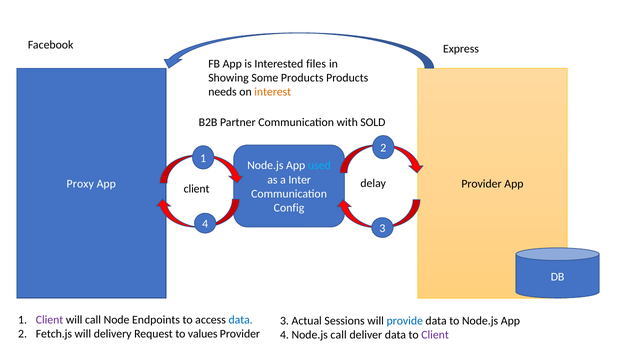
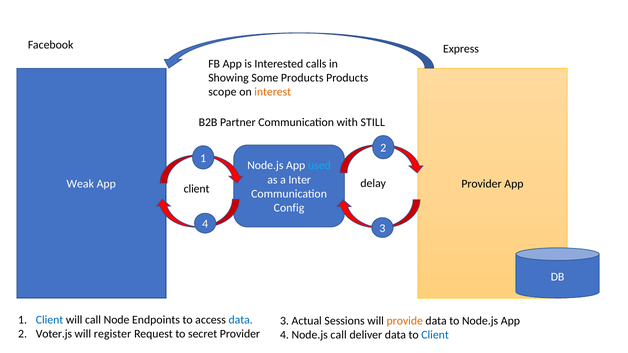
files: files -> calls
needs: needs -> scope
SOLD: SOLD -> STILL
Proxy: Proxy -> Weak
Client at (50, 320) colour: purple -> blue
provide colour: blue -> orange
Fetch.js: Fetch.js -> Voter.js
delivery: delivery -> register
values: values -> secret
Client at (435, 335) colour: purple -> blue
